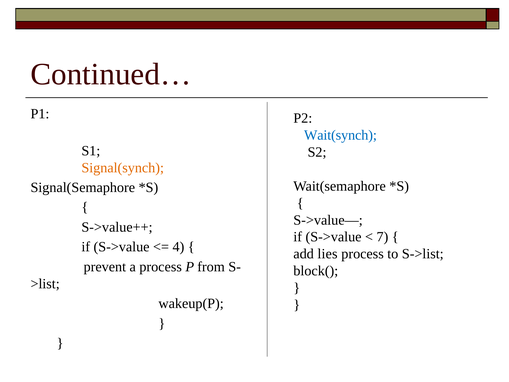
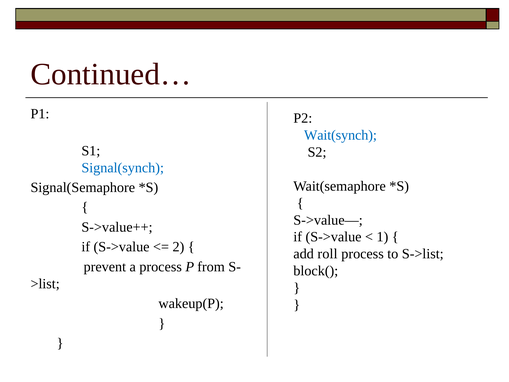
Signal(synch colour: orange -> blue
7: 7 -> 1
4: 4 -> 2
lies: lies -> roll
